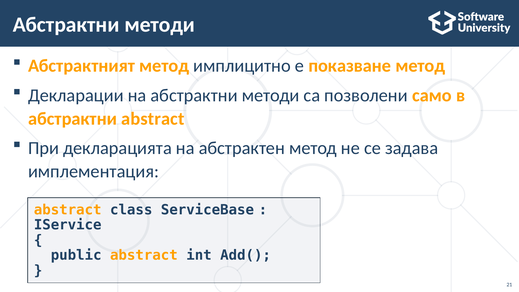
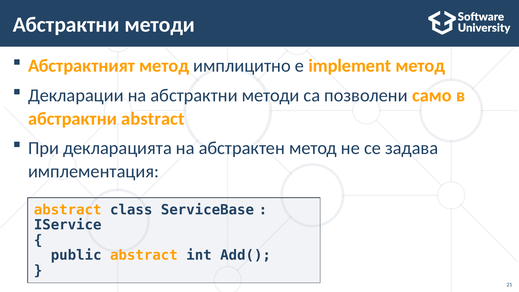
показване: показване -> implement
